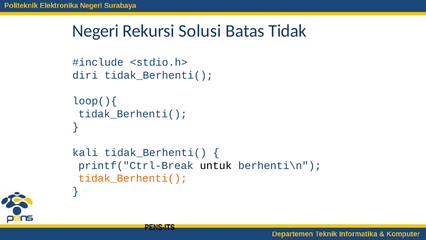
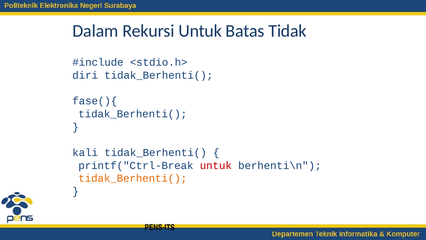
Negeri: Negeri -> Dalam
Rekursi Solusi: Solusi -> Untuk
loop(){: loop(){ -> fase(){
untuk at (216, 165) colour: black -> red
